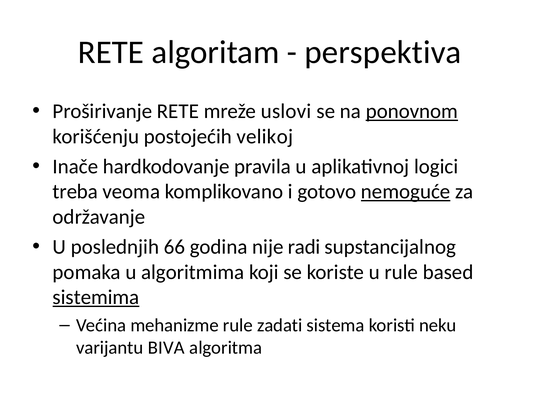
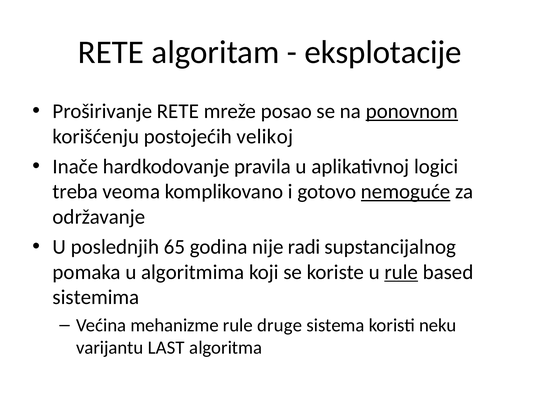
perspektiva: perspektiva -> eksplotacije
uslovi: uslovi -> posao
66: 66 -> 65
rule at (401, 272) underline: none -> present
sistemima underline: present -> none
zadati: zadati -> druge
BIVA: BIVA -> LAST
